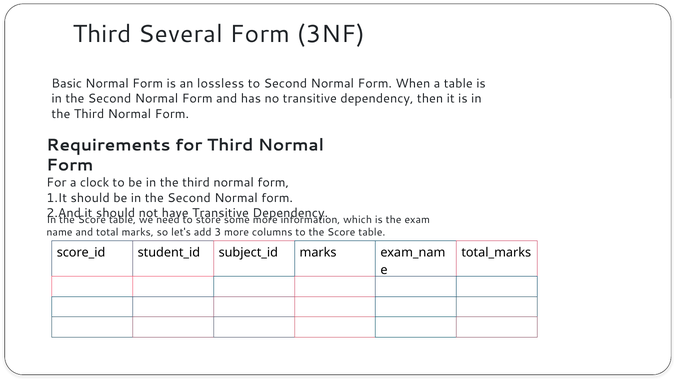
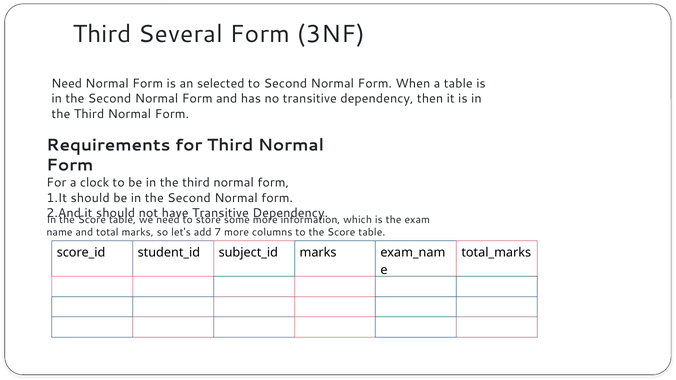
Basic at (67, 84): Basic -> Need
lossless: lossless -> selected
3: 3 -> 7
